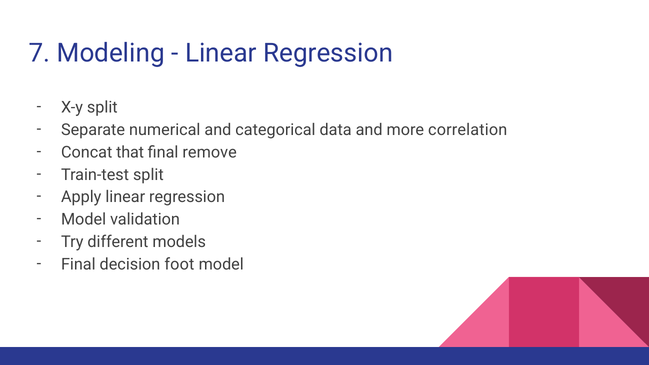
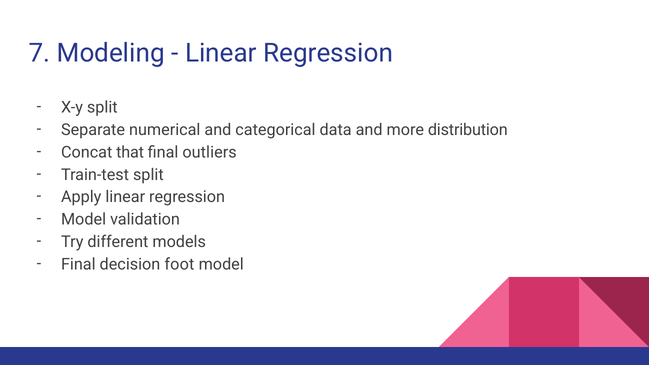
correlation: correlation -> distribution
remove: remove -> outliers
